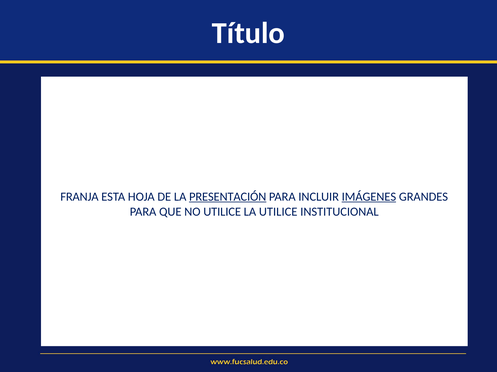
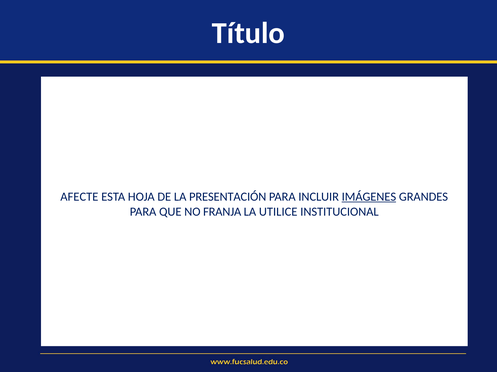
FRANJA: FRANJA -> AFECTE
PRESENTACIÓN underline: present -> none
NO UTILICE: UTILICE -> FRANJA
